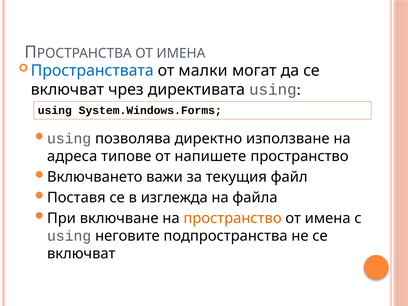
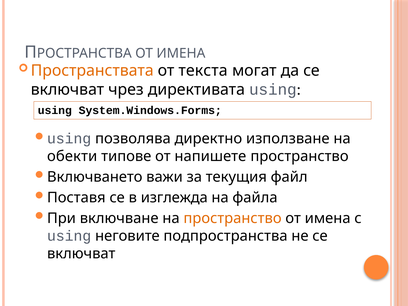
Пространствата colour: blue -> orange
малки: малки -> текста
адреса: адреса -> обекти
